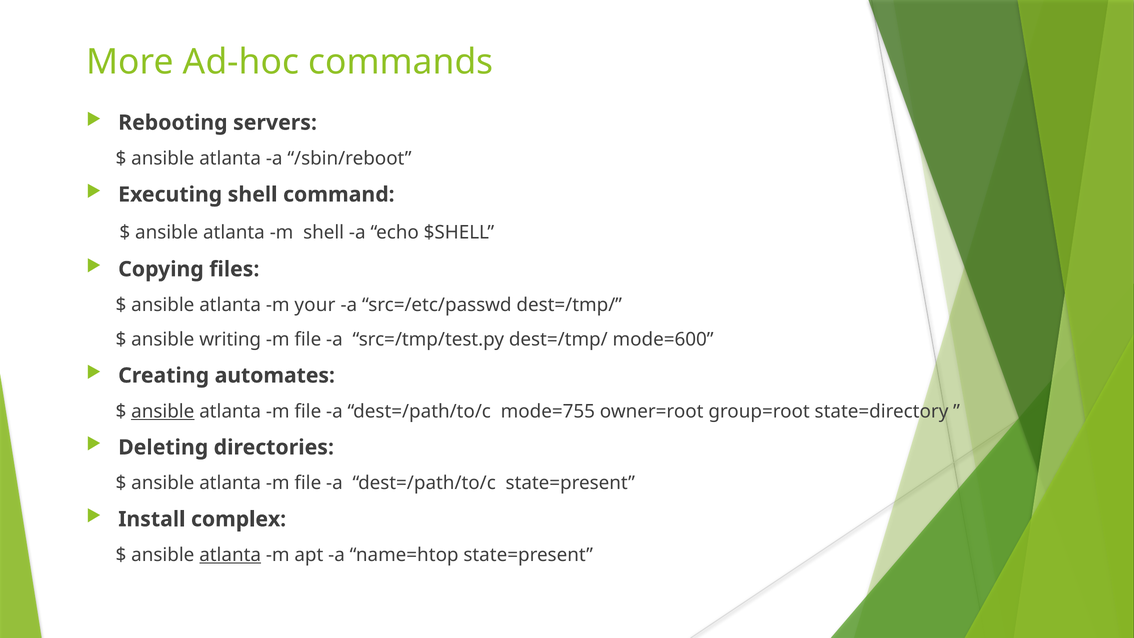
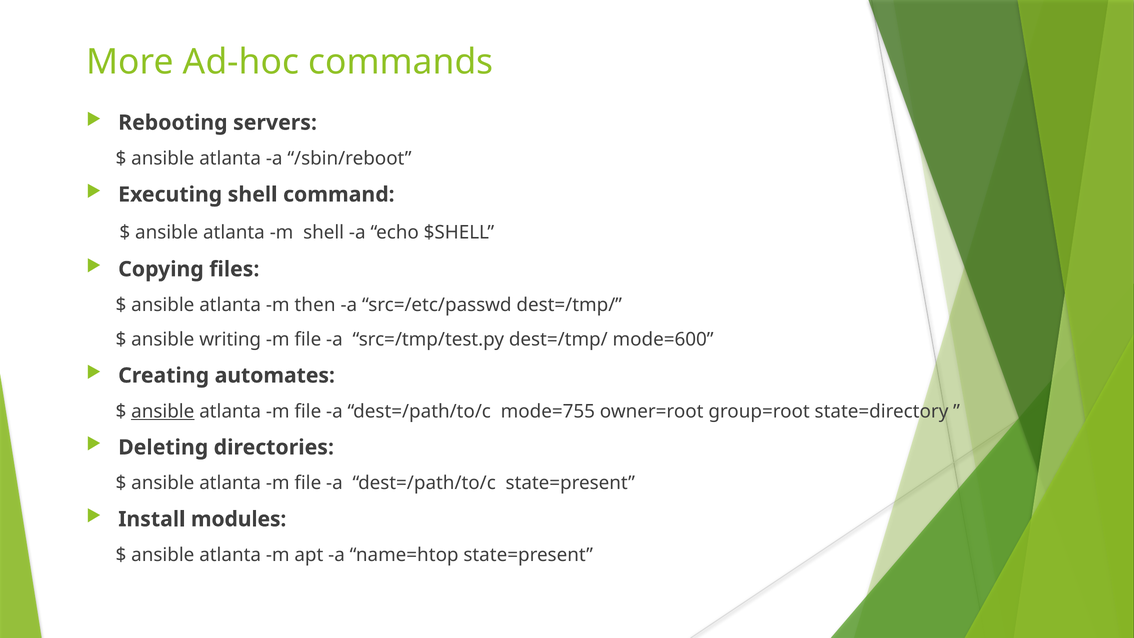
your: your -> then
complex: complex -> modules
atlanta at (230, 555) underline: present -> none
